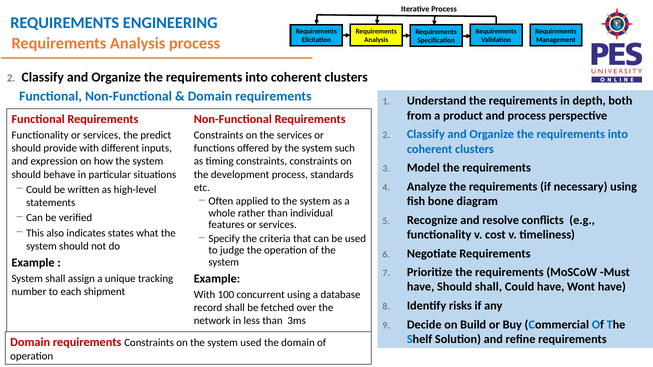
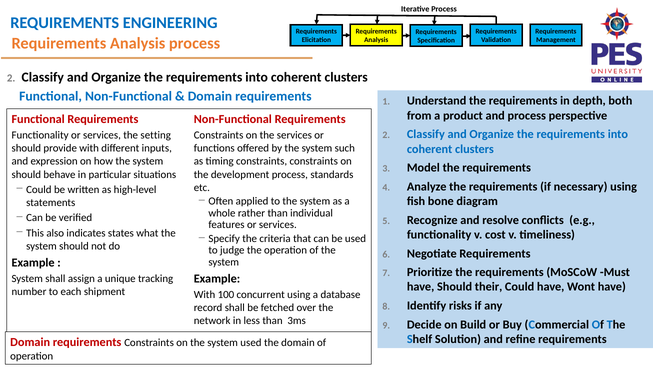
predict: predict -> setting
Should shall: shall -> their
